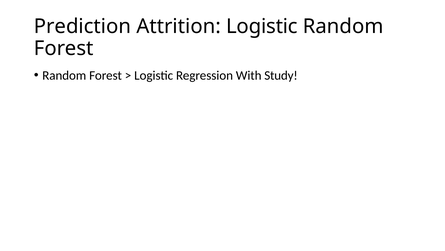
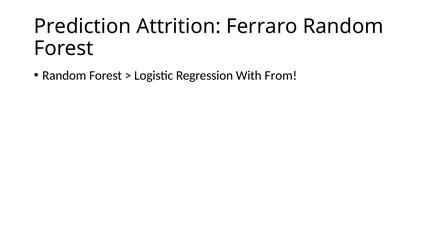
Attrition Logistic: Logistic -> Ferraro
Study: Study -> From
